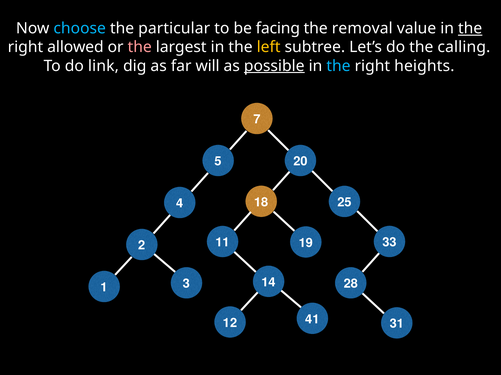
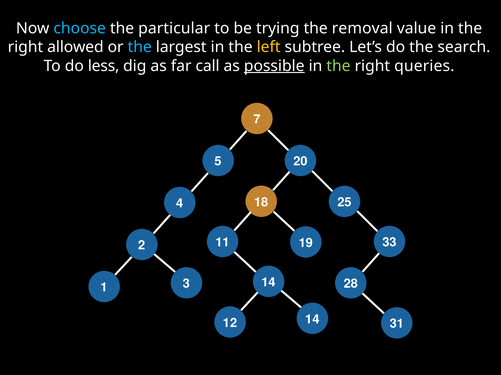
facing: facing -> trying
the at (470, 28) underline: present -> none
the at (140, 47) colour: pink -> light blue
calling: calling -> search
link: link -> less
will: will -> call
the at (338, 66) colour: light blue -> light green
heights: heights -> queries
41 at (312, 320): 41 -> 14
